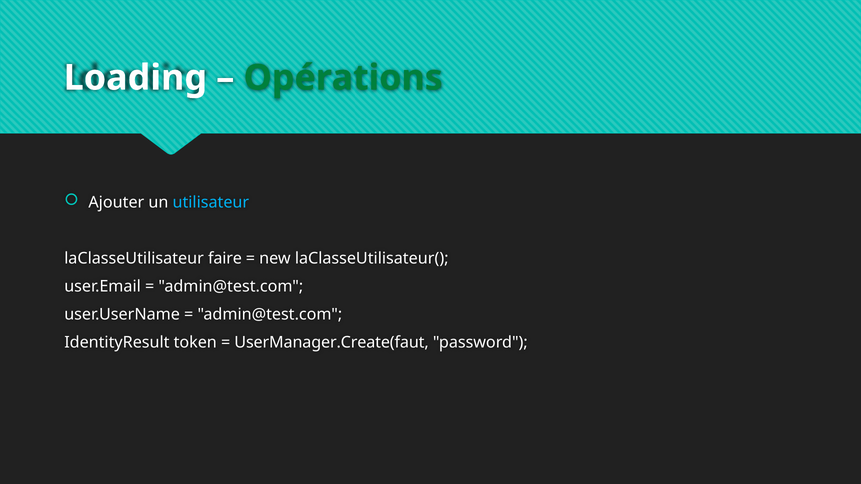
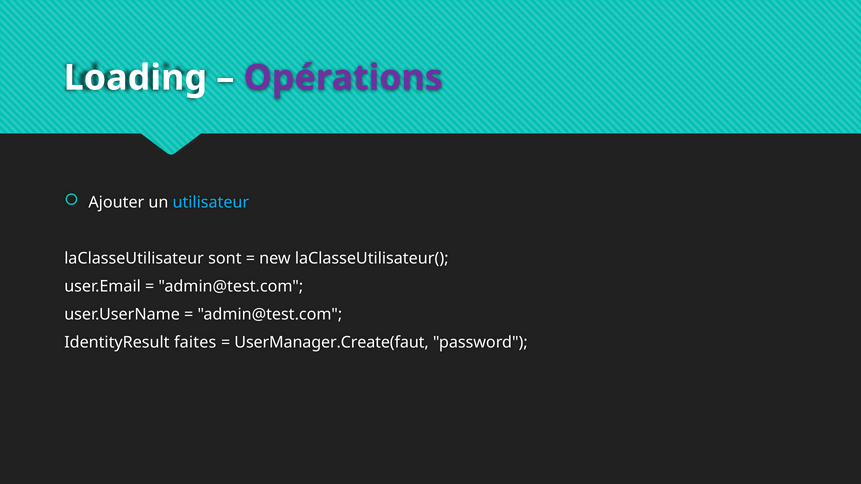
Opérations colour: green -> purple
faire: faire -> sont
token: token -> faites
